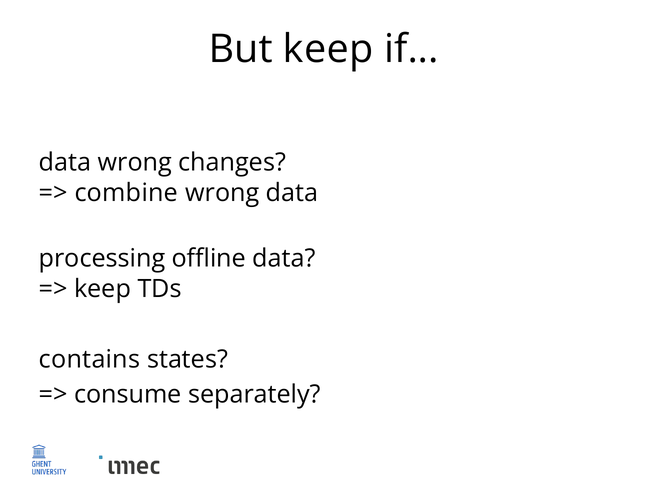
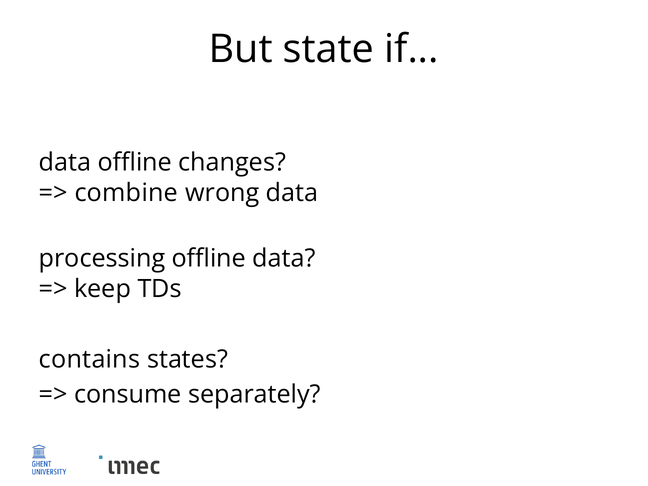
But keep: keep -> state
data wrong: wrong -> offline
